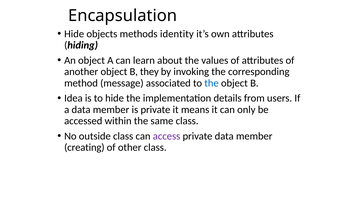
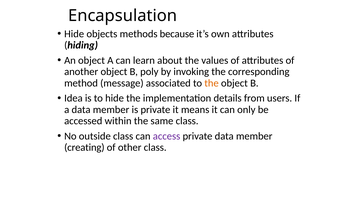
identity: identity -> because
they: they -> poly
the at (212, 83) colour: blue -> orange
